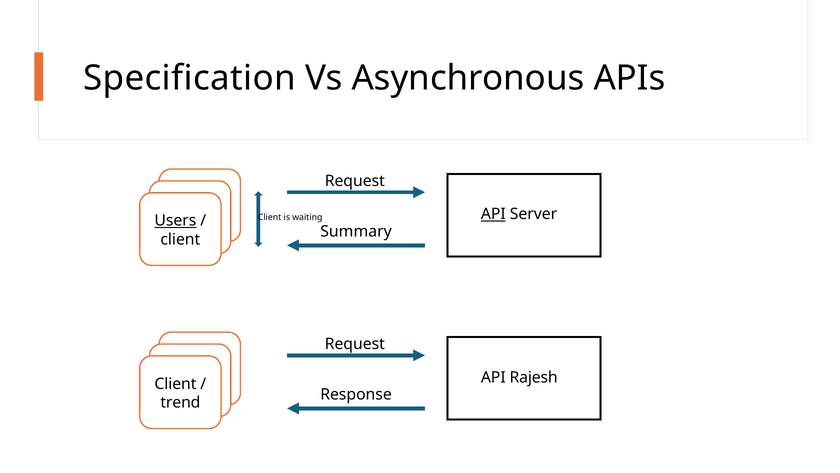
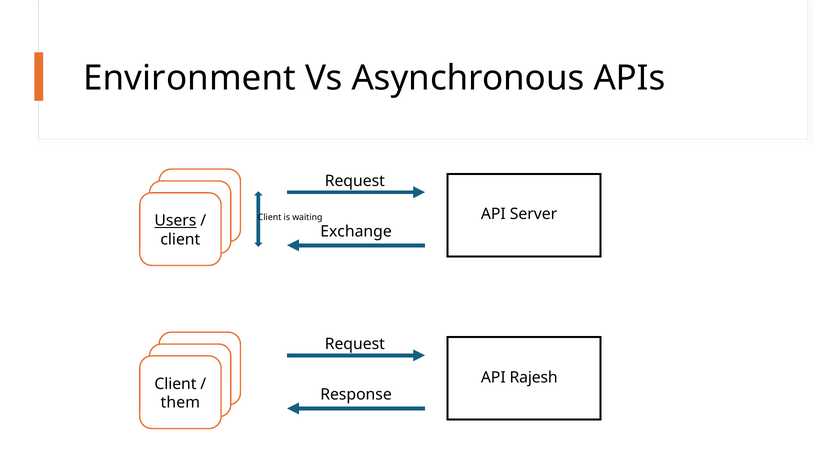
Specification: Specification -> Environment
API at (493, 214) underline: present -> none
Summary: Summary -> Exchange
trend: trend -> them
